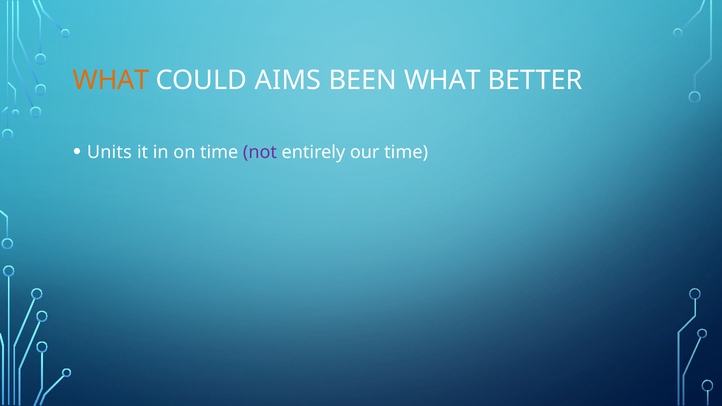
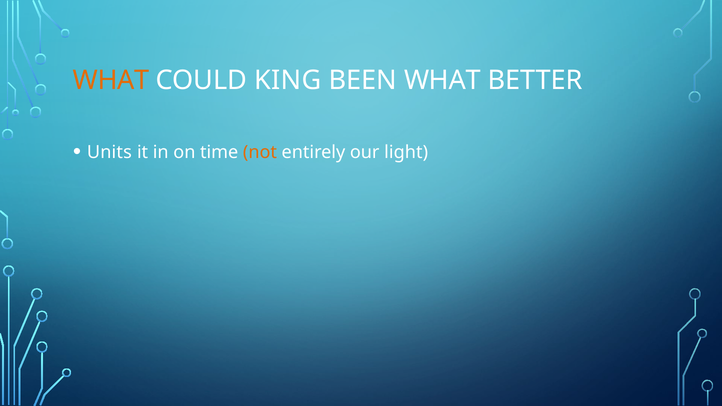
AIMS: AIMS -> KING
not colour: purple -> orange
our time: time -> light
